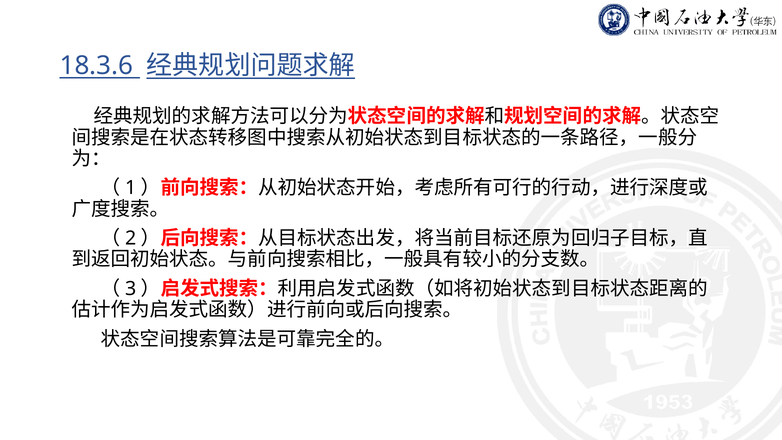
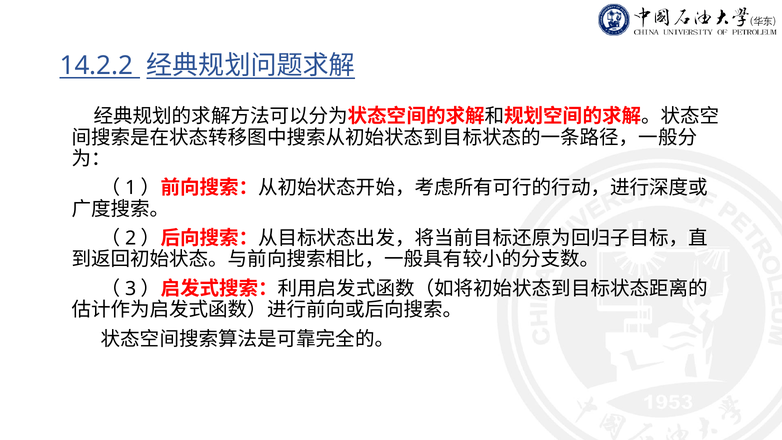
18.3.6: 18.3.6 -> 14.2.2
